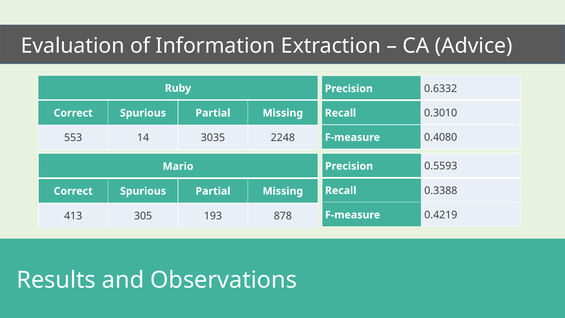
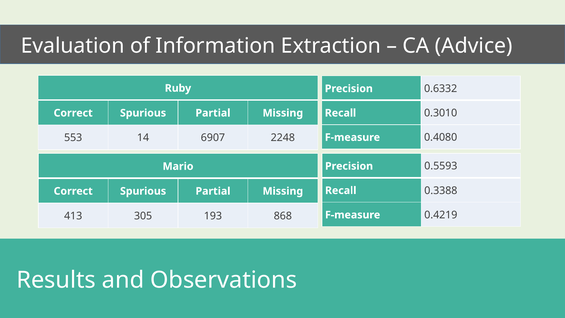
3035: 3035 -> 6907
878: 878 -> 868
